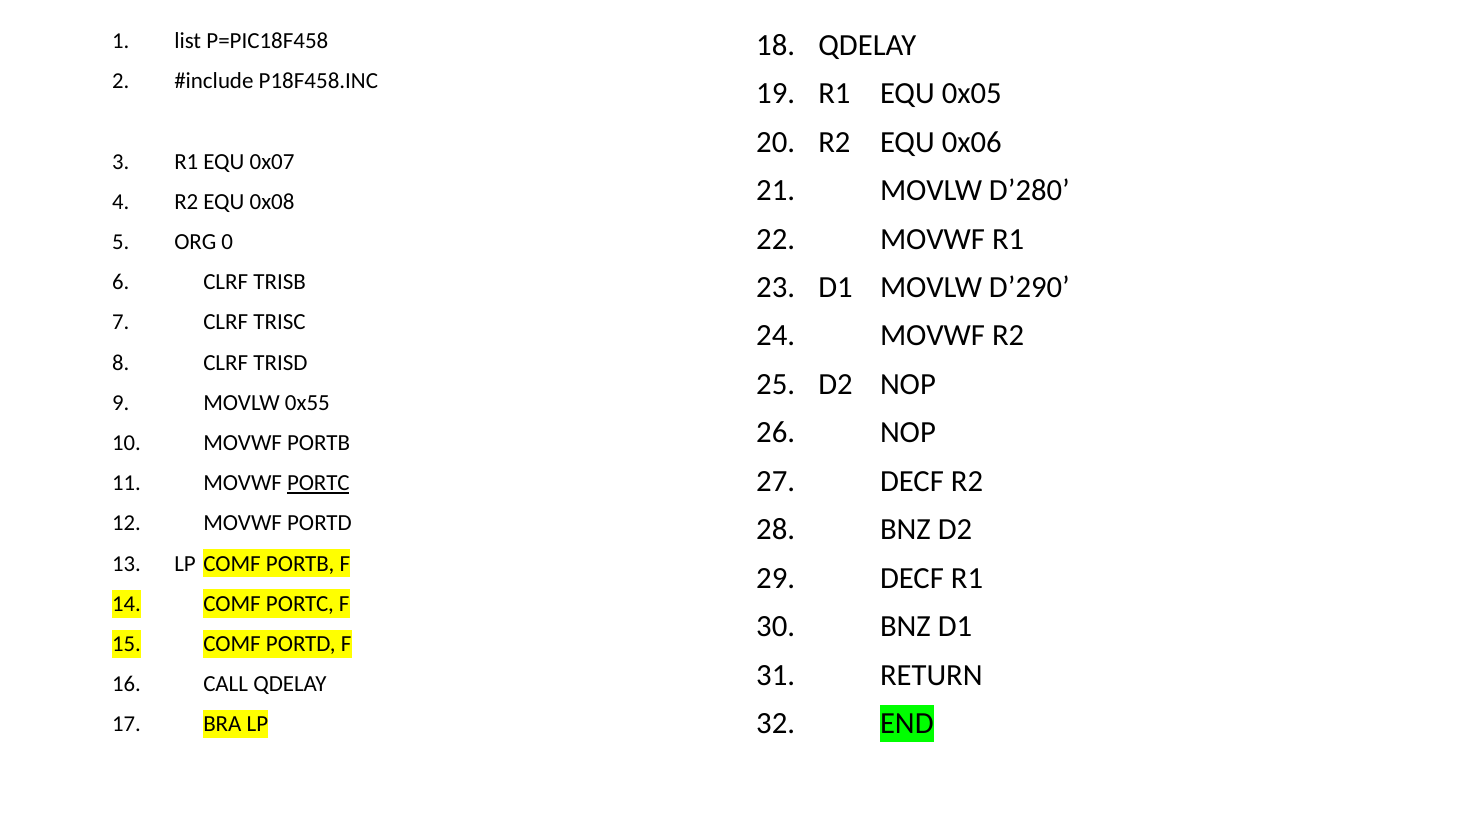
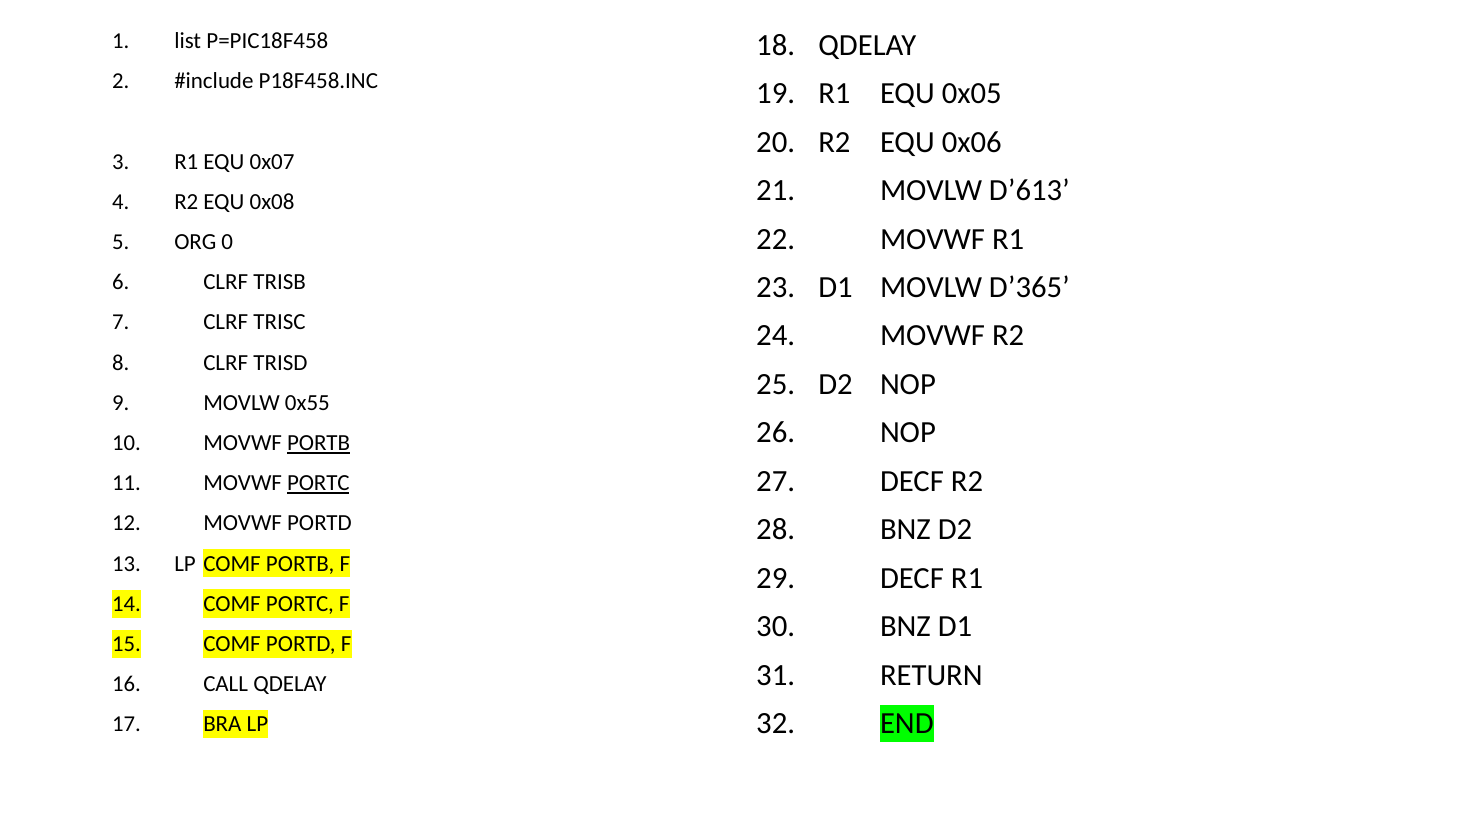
D’280: D’280 -> D’613
D’290: D’290 -> D’365
PORTB at (319, 443) underline: none -> present
